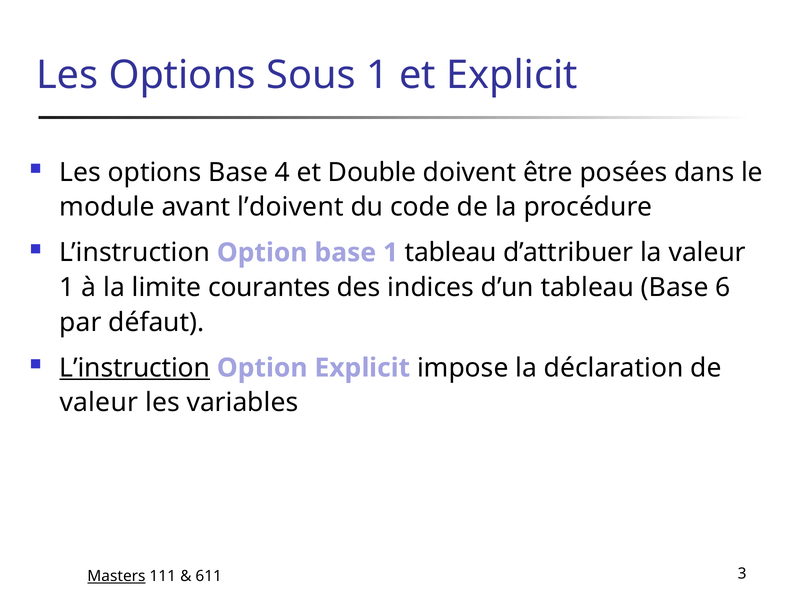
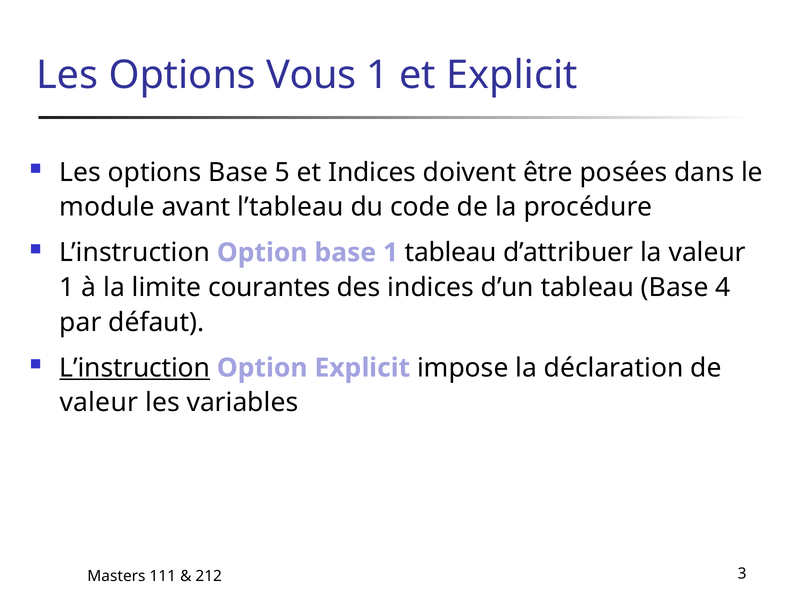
Sous: Sous -> Vous
4: 4 -> 5
et Double: Double -> Indices
l’doivent: l’doivent -> l’tableau
6: 6 -> 4
Masters underline: present -> none
611: 611 -> 212
